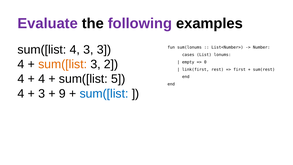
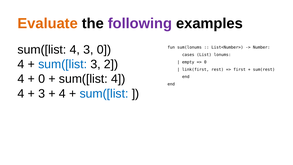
Evaluate colour: purple -> orange
3 3: 3 -> 0
sum([list at (63, 64) colour: orange -> blue
4 at (42, 79): 4 -> 0
5 at (118, 79): 5 -> 4
9 at (62, 94): 9 -> 4
